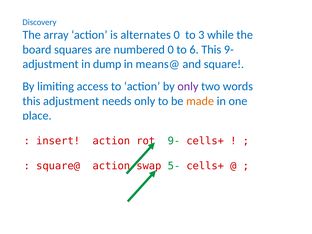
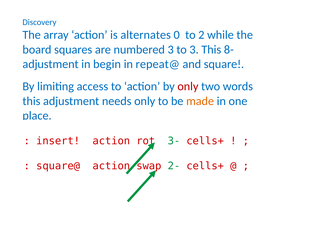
3: 3 -> 2
numbered 0: 0 -> 3
to 6: 6 -> 3
This 9-: 9- -> 8-
dump: dump -> begin
means@: means@ -> repeat@
only at (188, 86) colour: purple -> red
9- at (174, 141): 9- -> 3-
5-: 5- -> 2-
